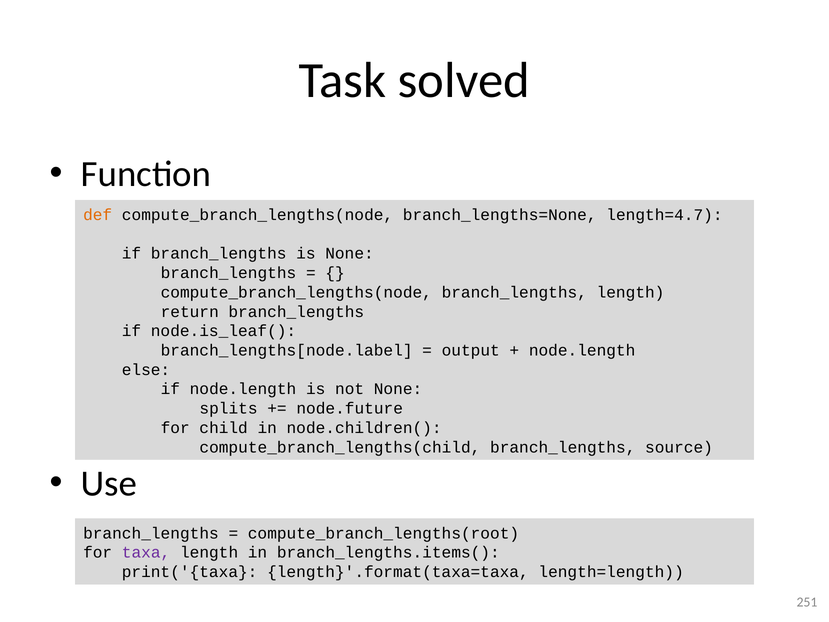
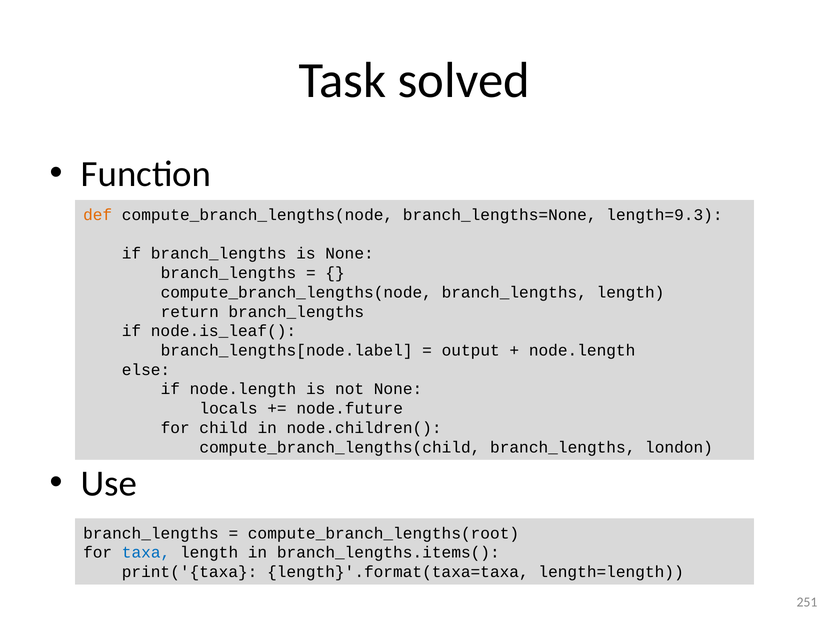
length=4.7: length=4.7 -> length=9.3
splits: splits -> locals
source: source -> london
taxa colour: purple -> blue
